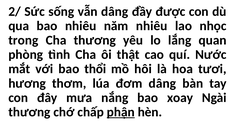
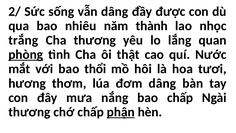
năm nhiêu: nhiêu -> thành
trong: trong -> trắng
phòng underline: none -> present
bao xoay: xoay -> chấp
